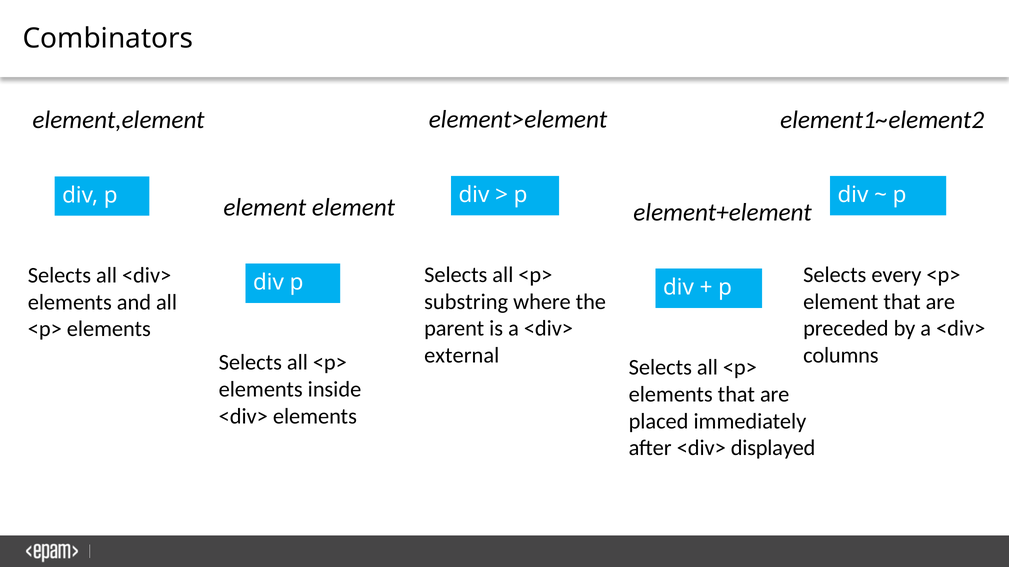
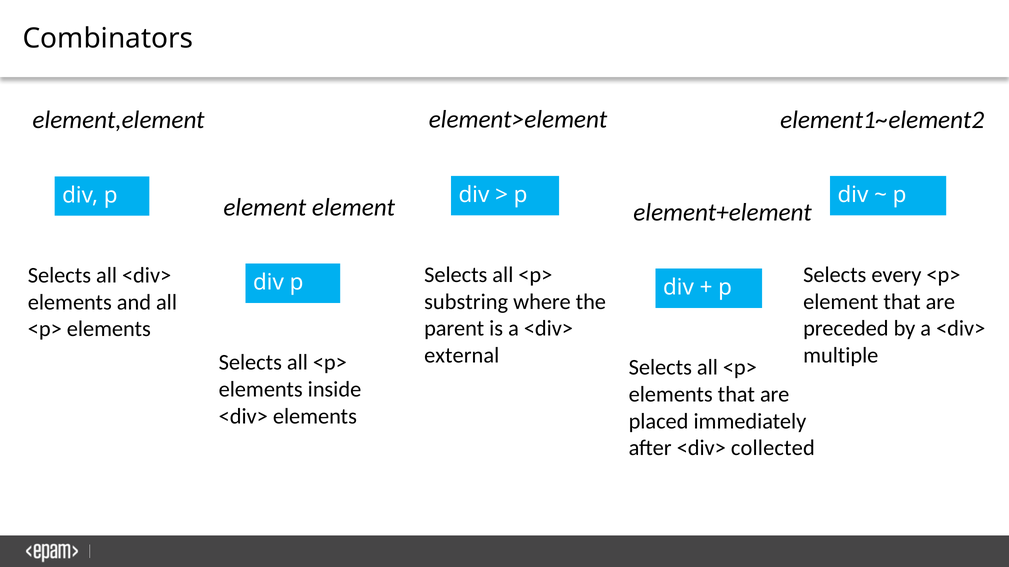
columns: columns -> multiple
displayed: displayed -> collected
